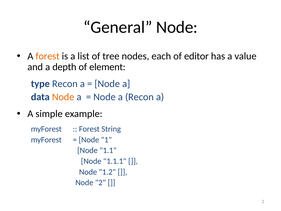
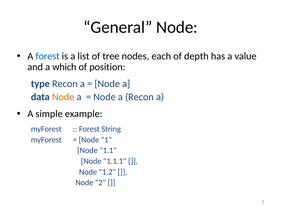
forest at (48, 56) colour: orange -> blue
editor: editor -> depth
depth: depth -> which
element: element -> position
